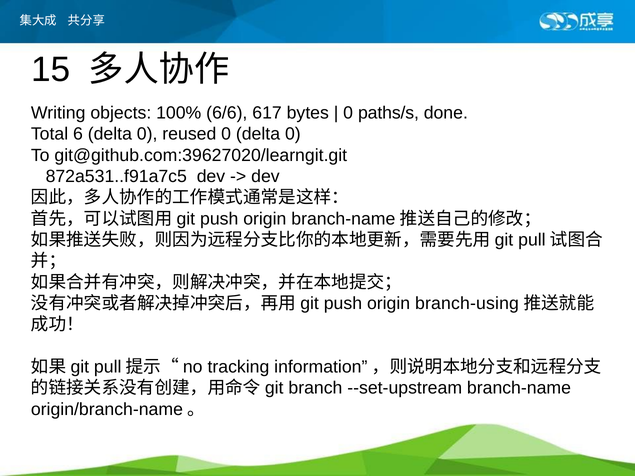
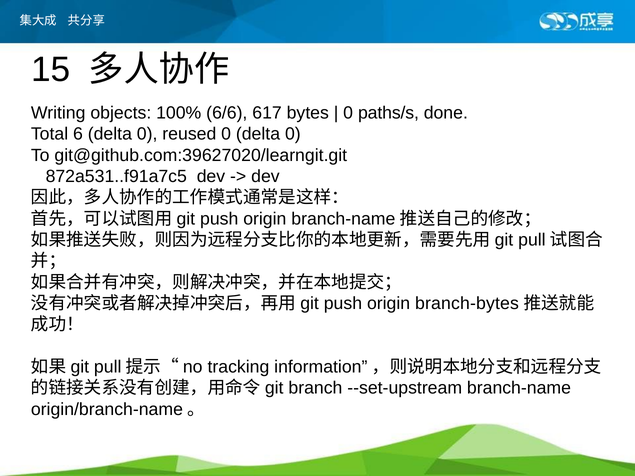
branch-using: branch-using -> branch-bytes
